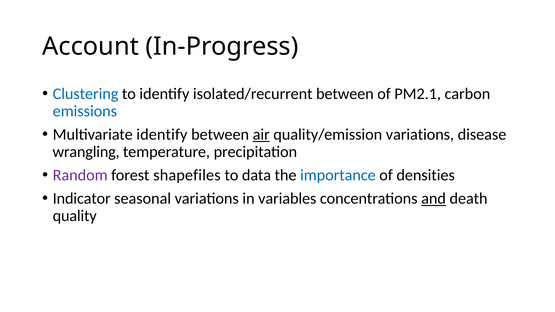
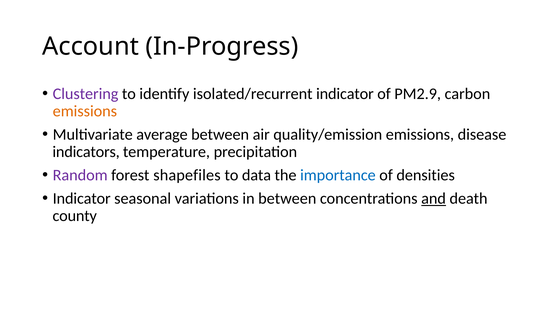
Clustering colour: blue -> purple
isolated/recurrent between: between -> indicator
PM2.1: PM2.1 -> PM2.9
emissions at (85, 111) colour: blue -> orange
Multivariate identify: identify -> average
air underline: present -> none
quality/emission variations: variations -> emissions
wrangling: wrangling -> indicators
in variables: variables -> between
quality: quality -> county
